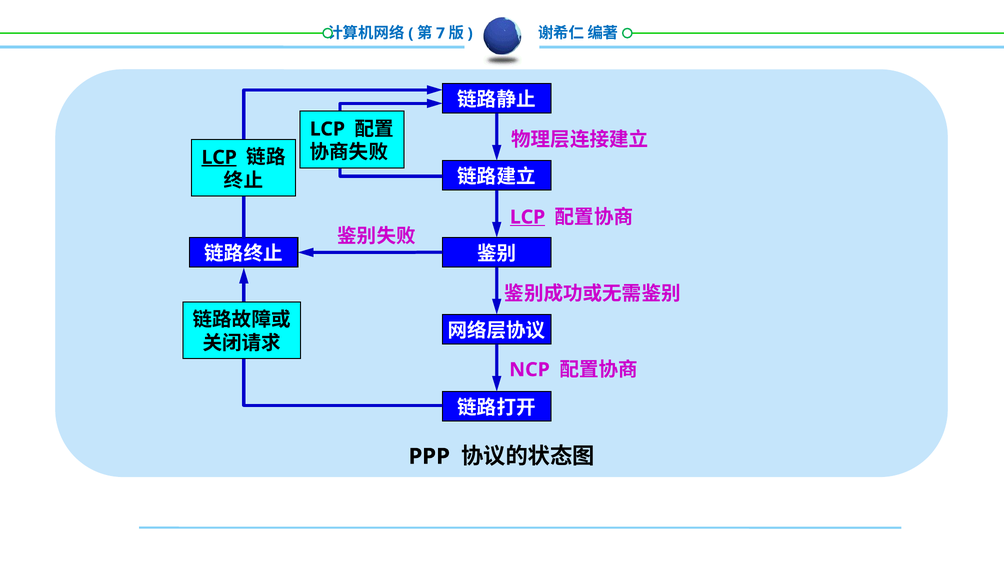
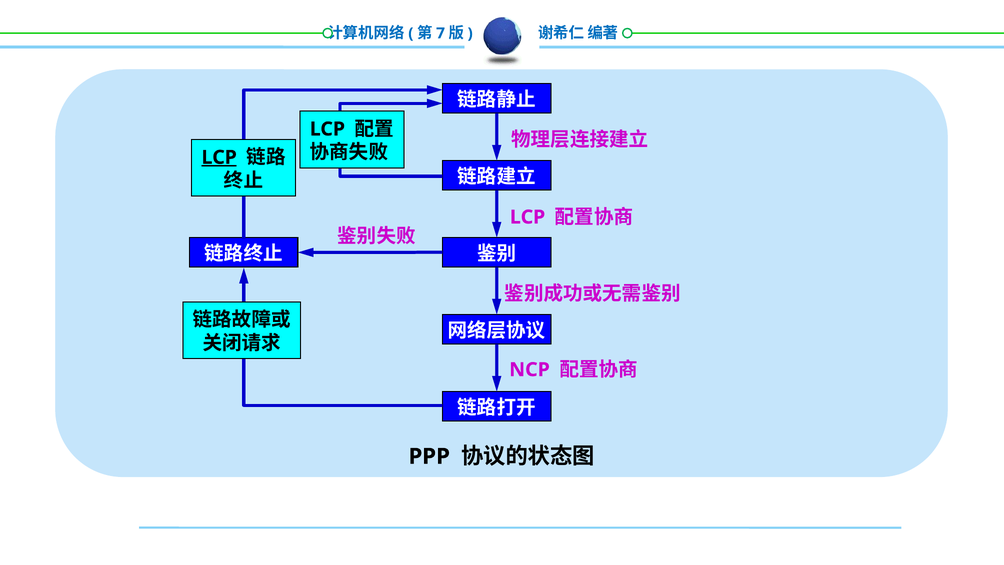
LCP at (528, 217) underline: present -> none
